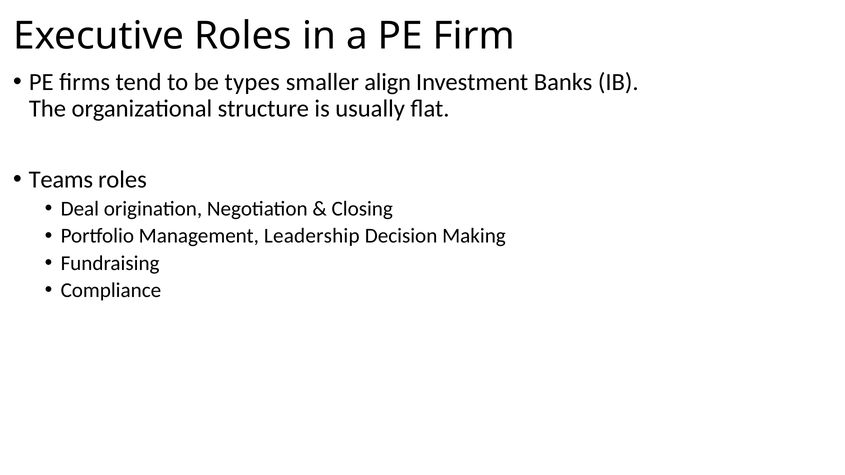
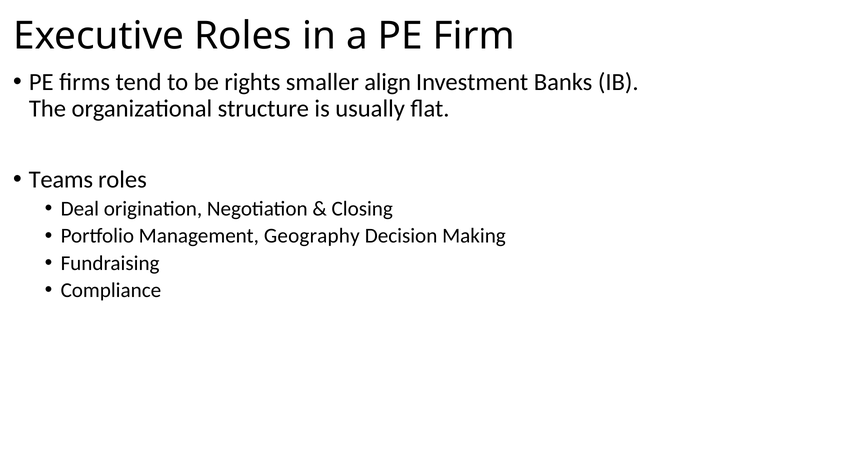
types: types -> rights
Leadership: Leadership -> Geography
